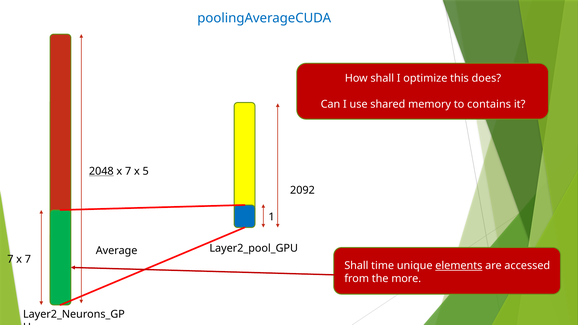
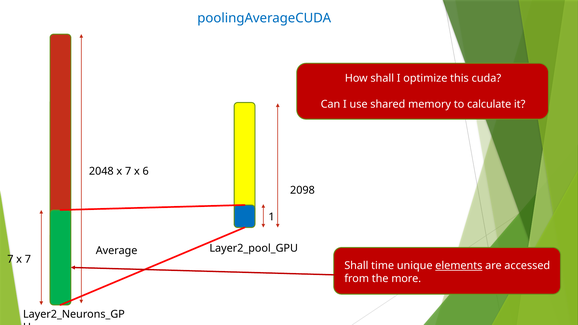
does: does -> cuda
contains: contains -> calculate
2048 underline: present -> none
5: 5 -> 6
2092: 2092 -> 2098
